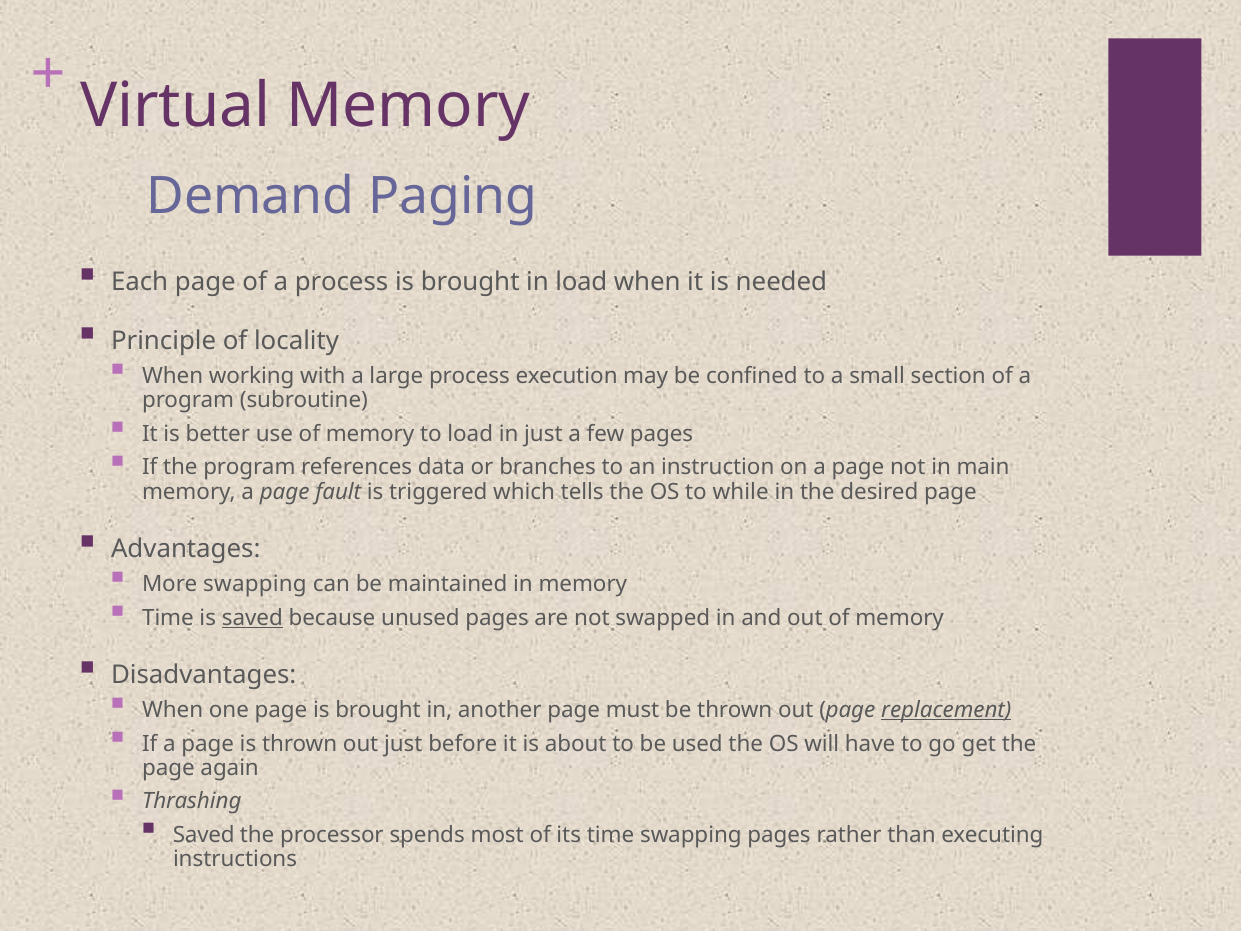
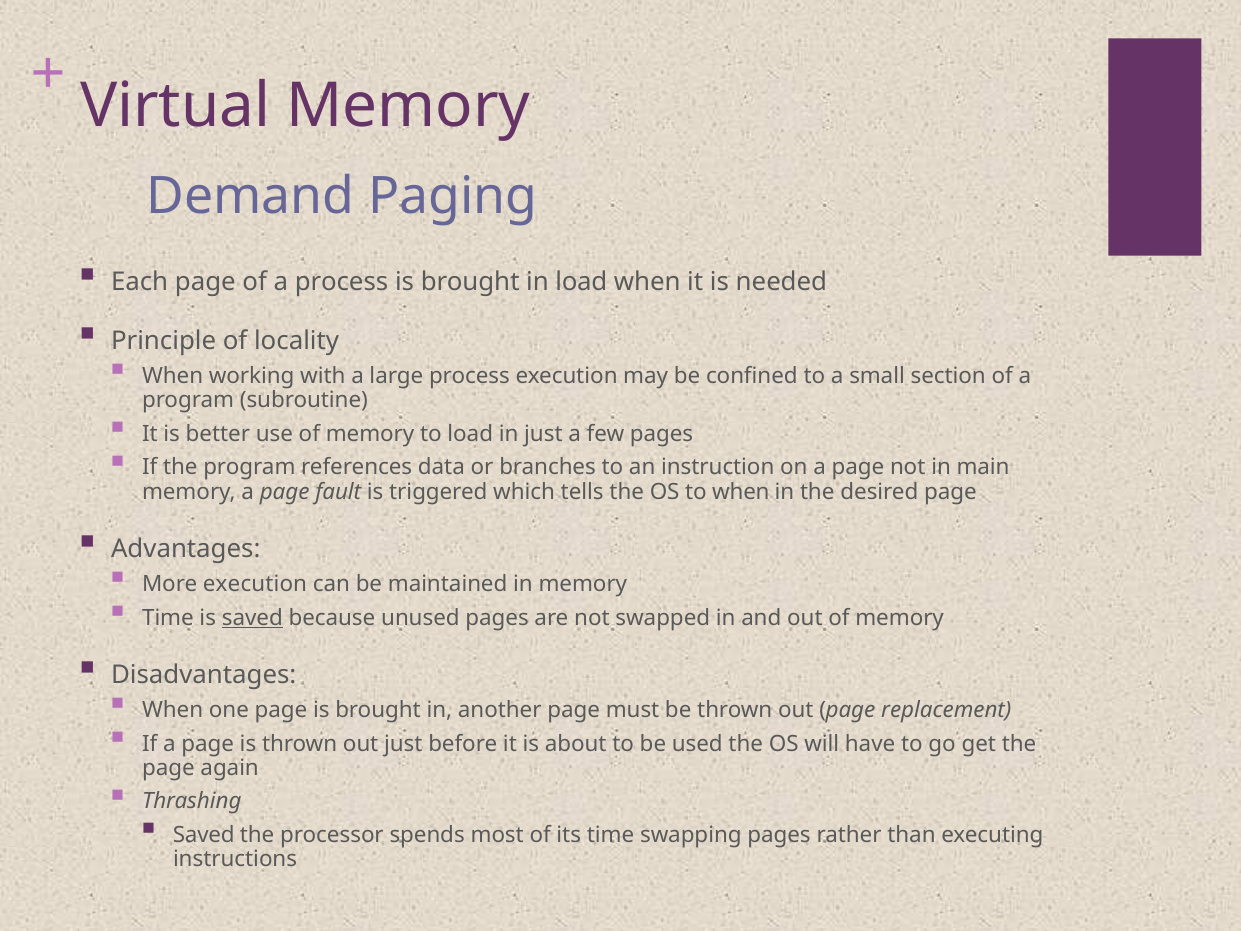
to while: while -> when
More swapping: swapping -> execution
replacement underline: present -> none
